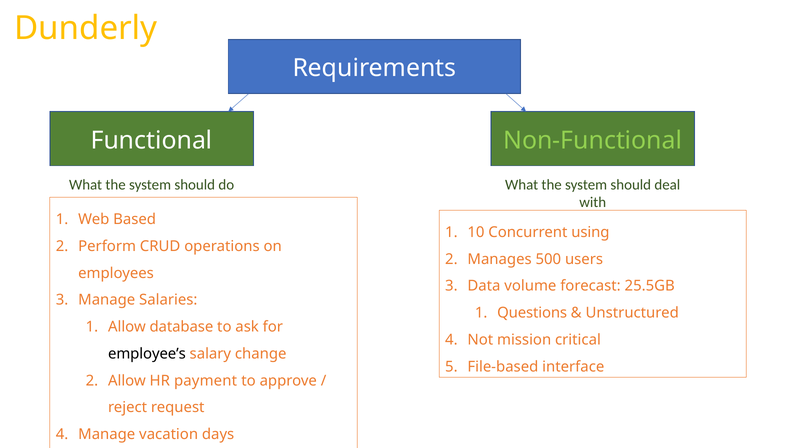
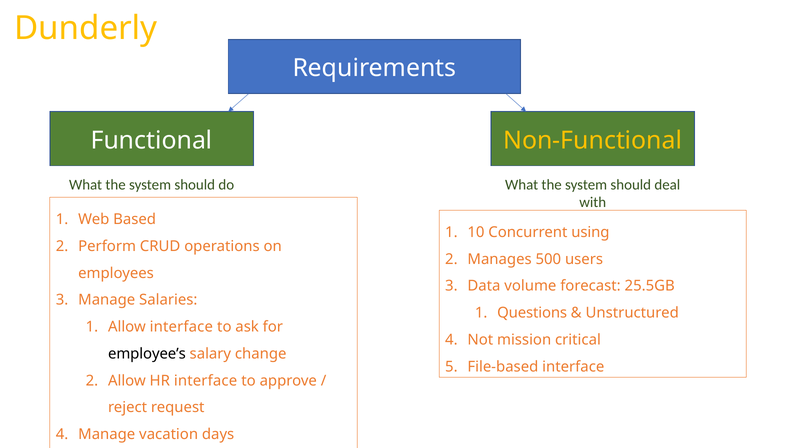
Non-Functional colour: light green -> yellow
Allow database: database -> interface
HR payment: payment -> interface
